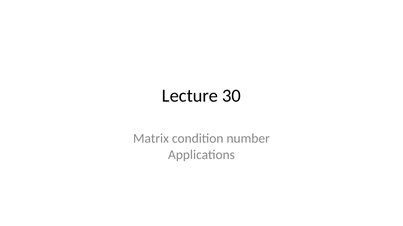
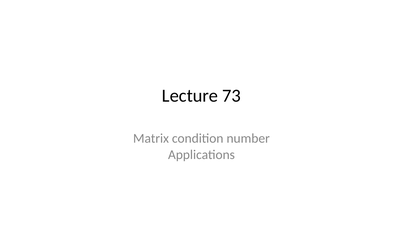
30: 30 -> 73
